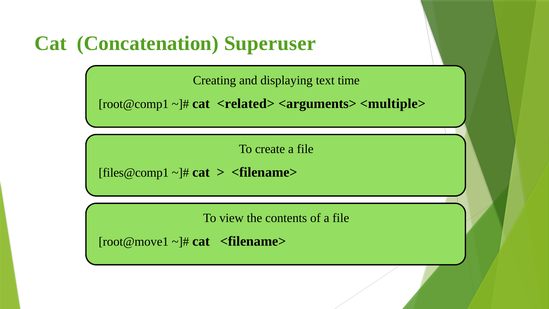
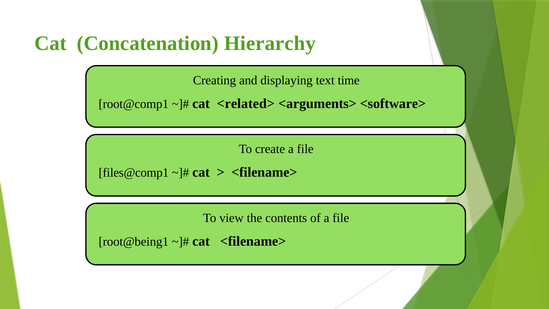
Superuser: Superuser -> Hierarchy
<multiple>: <multiple> -> <software>
root@move1: root@move1 -> root@being1
